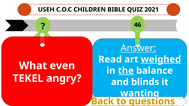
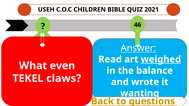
the underline: present -> none
angry: angry -> claws
blinds: blinds -> wrote
